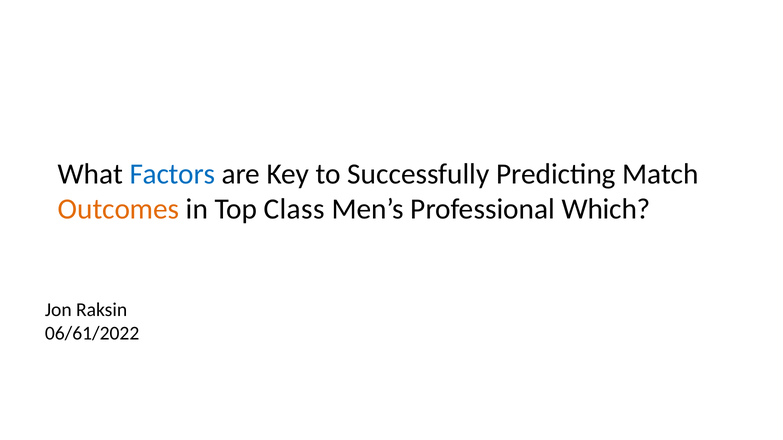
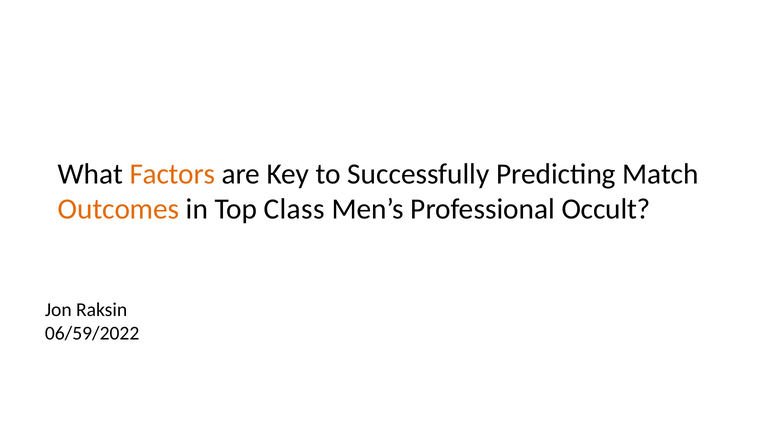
Factors colour: blue -> orange
Which: Which -> Occult
06/61/2022: 06/61/2022 -> 06/59/2022
